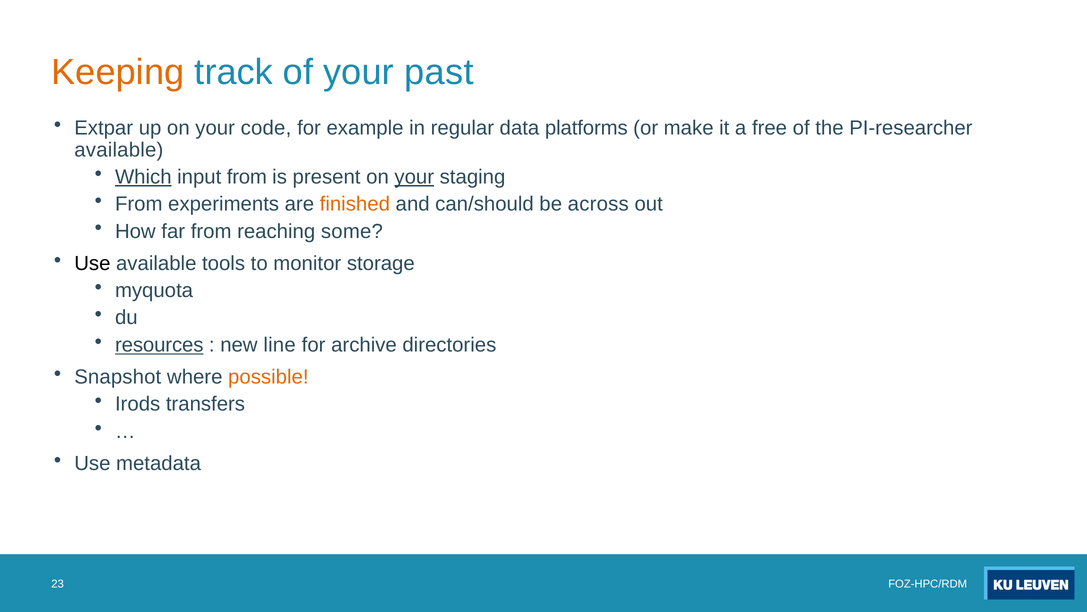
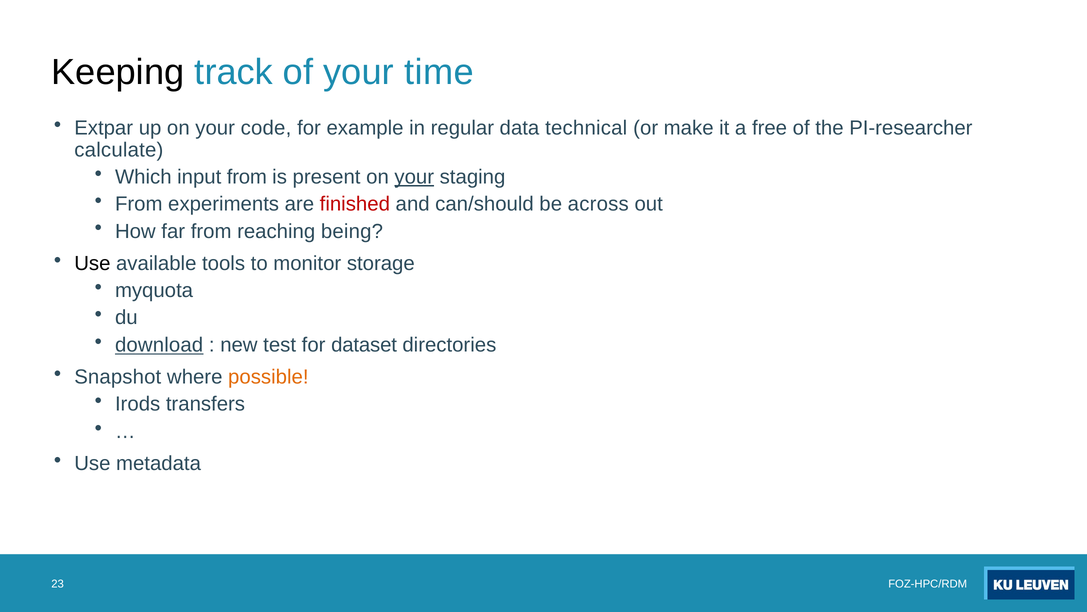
Keeping colour: orange -> black
past: past -> time
platforms: platforms -> technical
available at (119, 150): available -> calculate
Which underline: present -> none
finished colour: orange -> red
some: some -> being
resources: resources -> download
line: line -> test
archive: archive -> dataset
